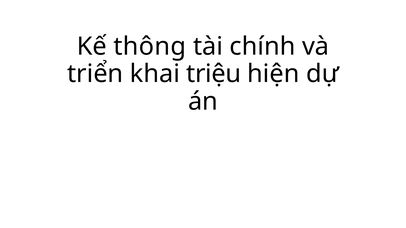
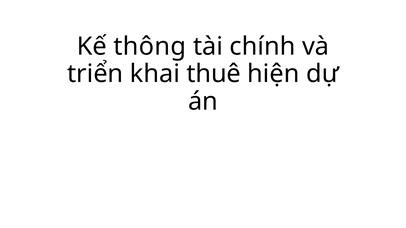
triệu: triệu -> thuê
